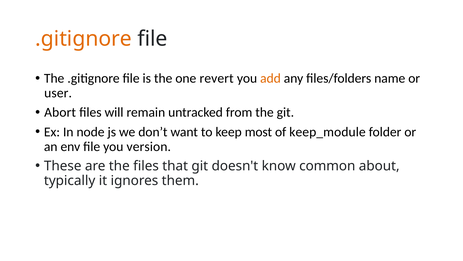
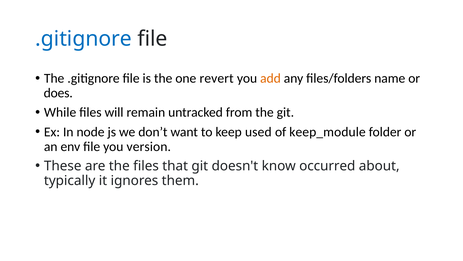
.gitignore at (84, 39) colour: orange -> blue
user: user -> does
Abort: Abort -> While
most: most -> used
common: common -> occurred
